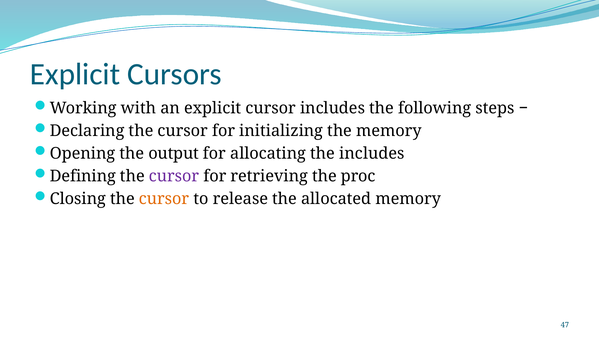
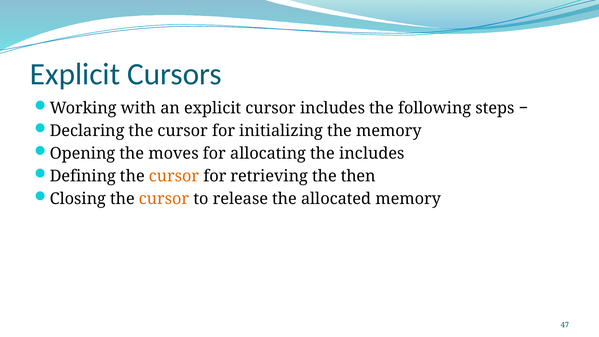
output: output -> moves
cursor at (174, 176) colour: purple -> orange
proc: proc -> then
